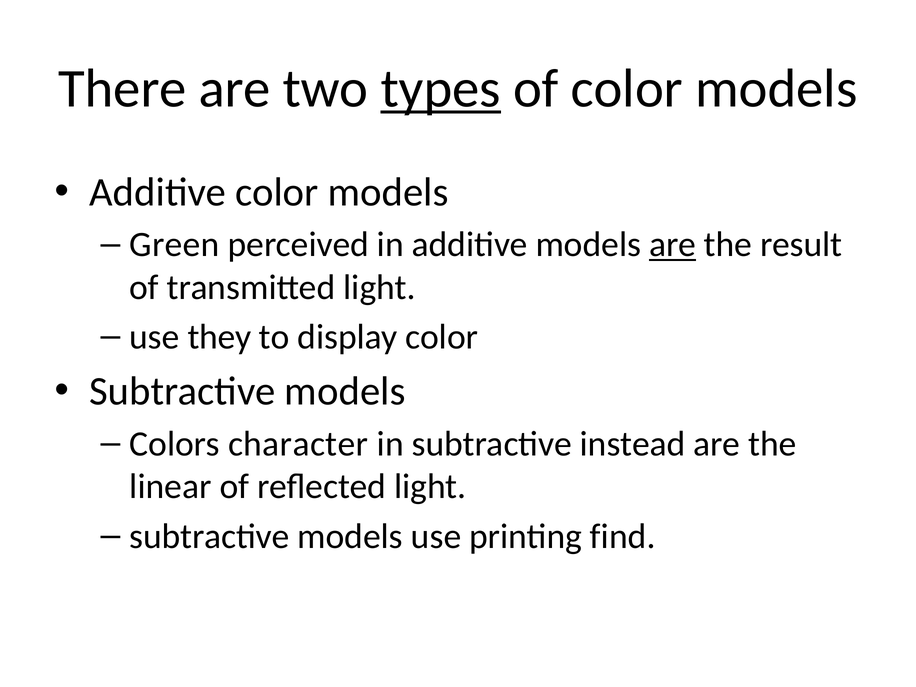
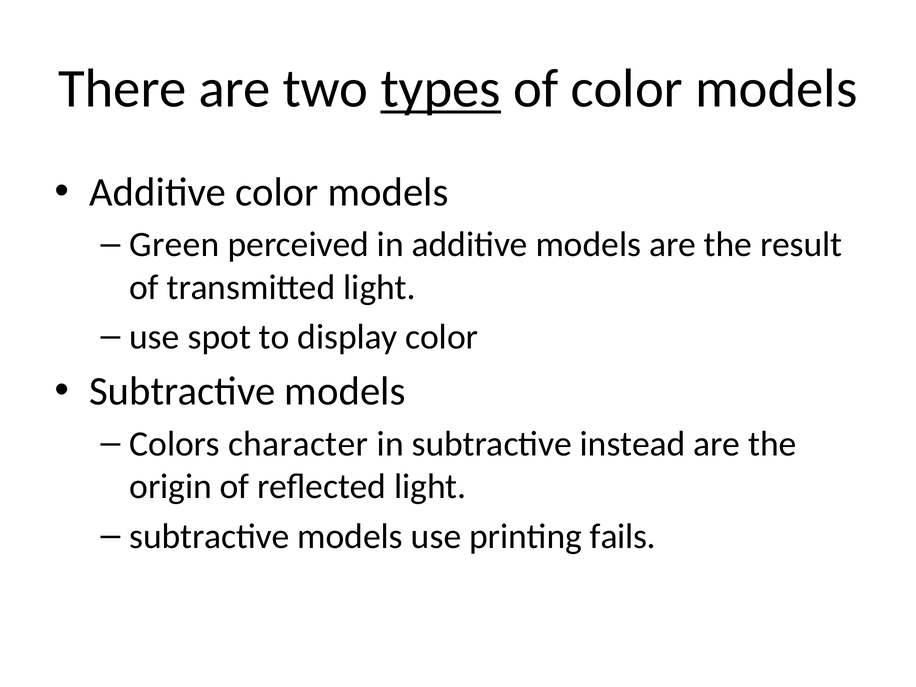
are at (673, 245) underline: present -> none
they: they -> spot
linear: linear -> origin
find: find -> fails
